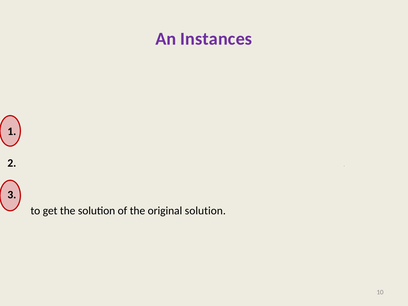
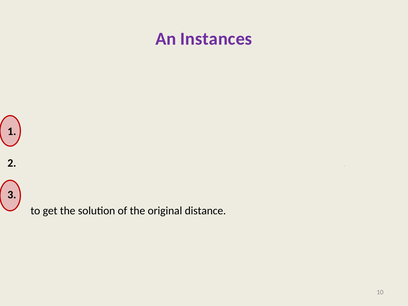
original solution: solution -> distance
